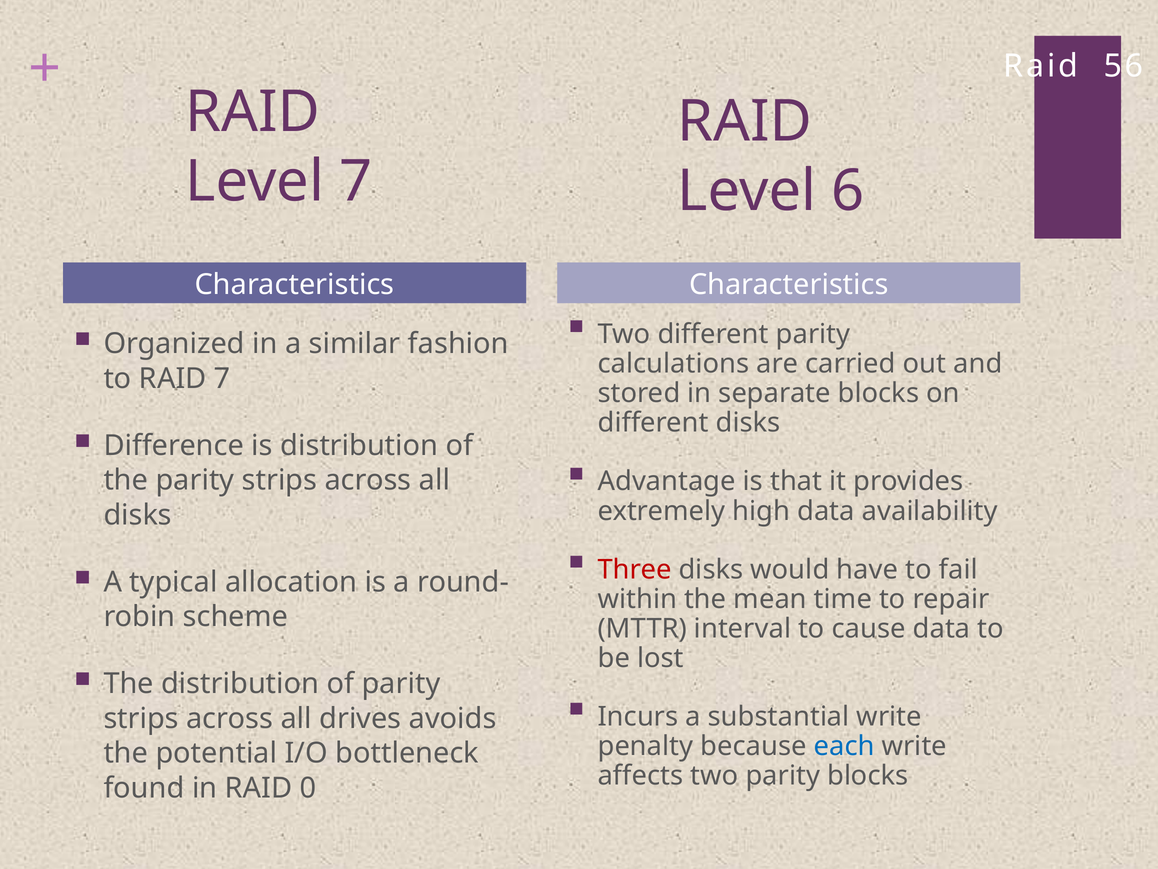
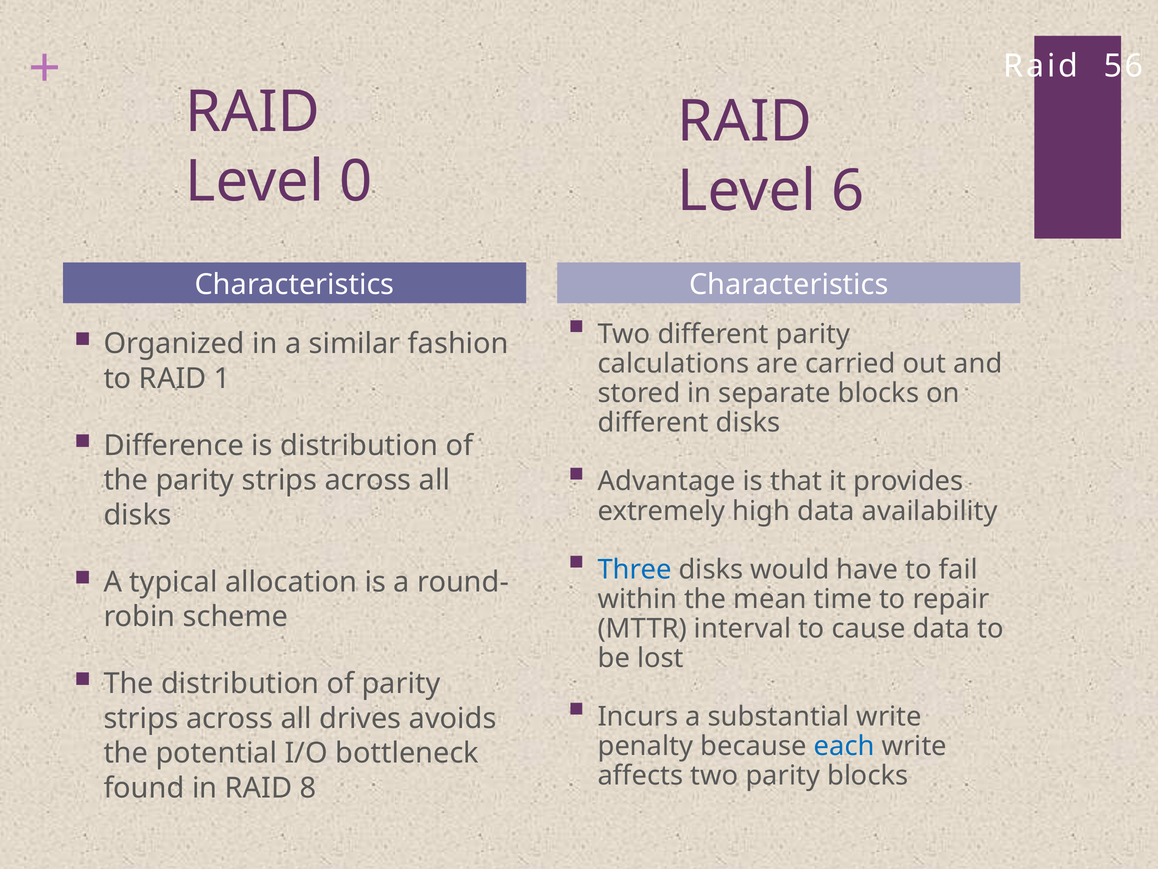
Level 7: 7 -> 0
RAID 7: 7 -> 1
Three colour: red -> blue
0: 0 -> 8
